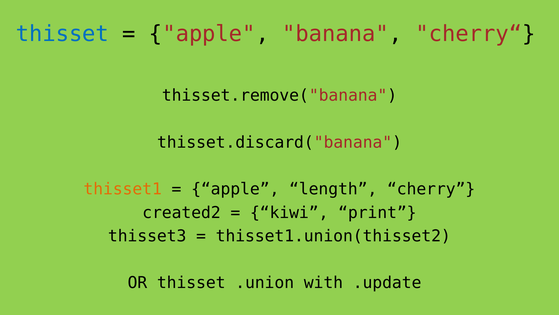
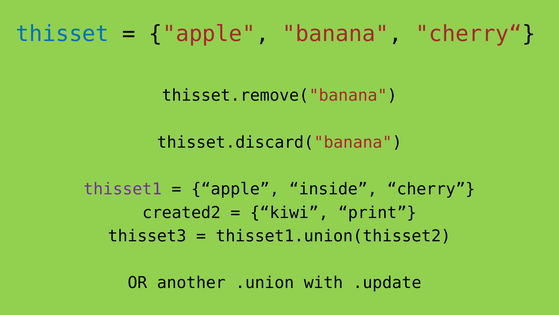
thisset1 colour: orange -> purple
length: length -> inside
OR thisset: thisset -> another
